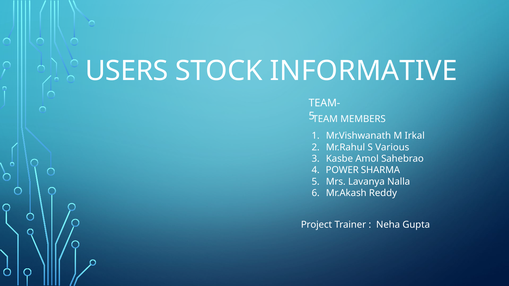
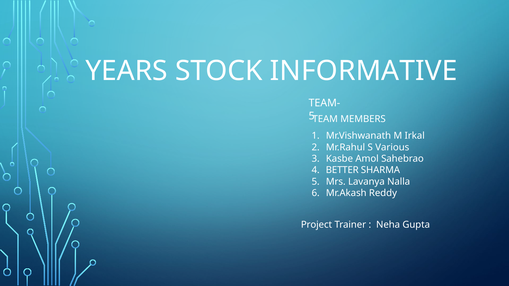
USERS: USERS -> YEARS
POWER: POWER -> BETTER
